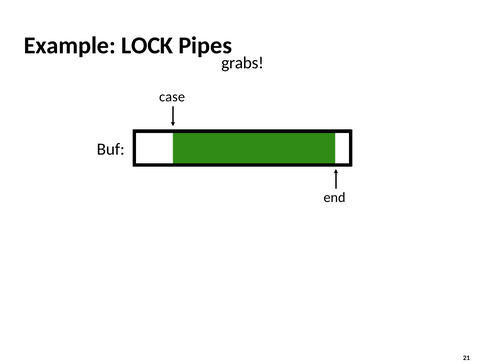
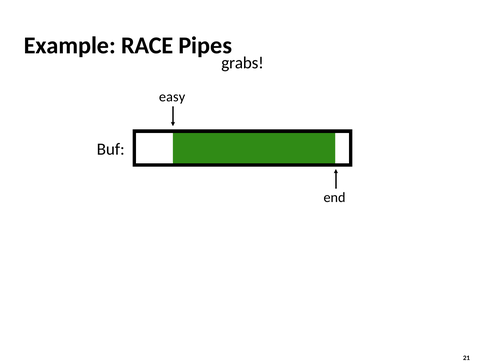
LOCK: LOCK -> RACE
case: case -> easy
